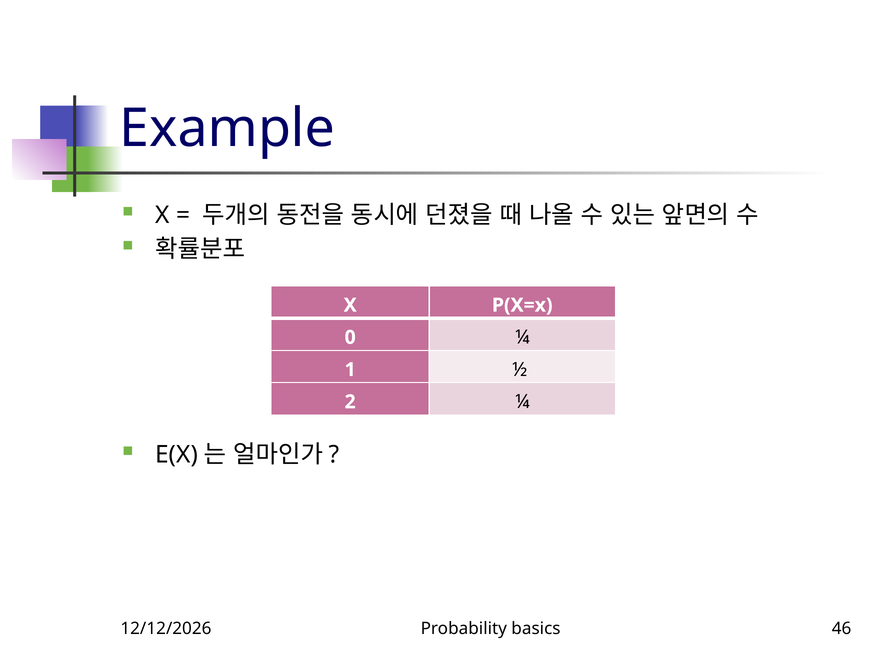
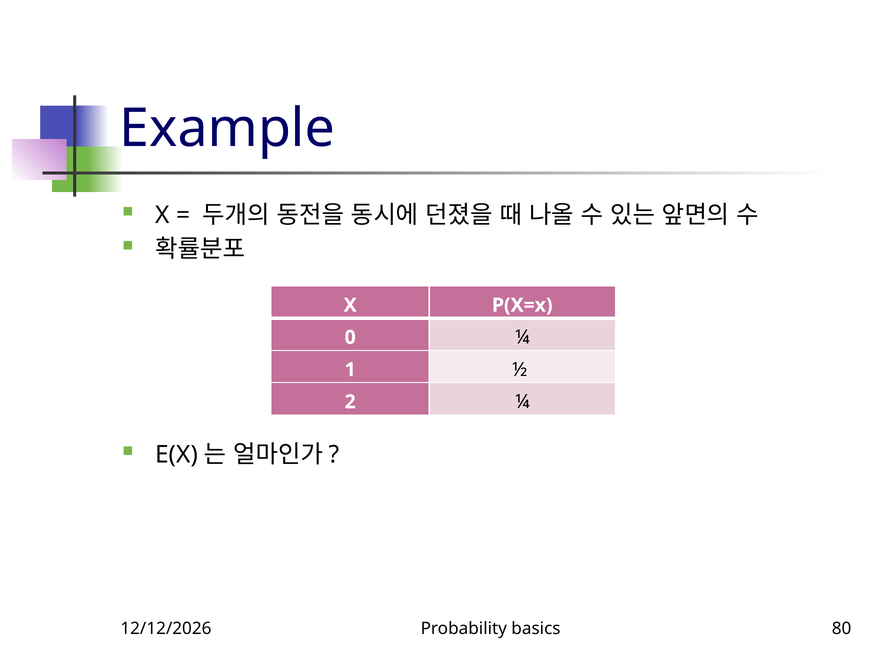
46: 46 -> 80
